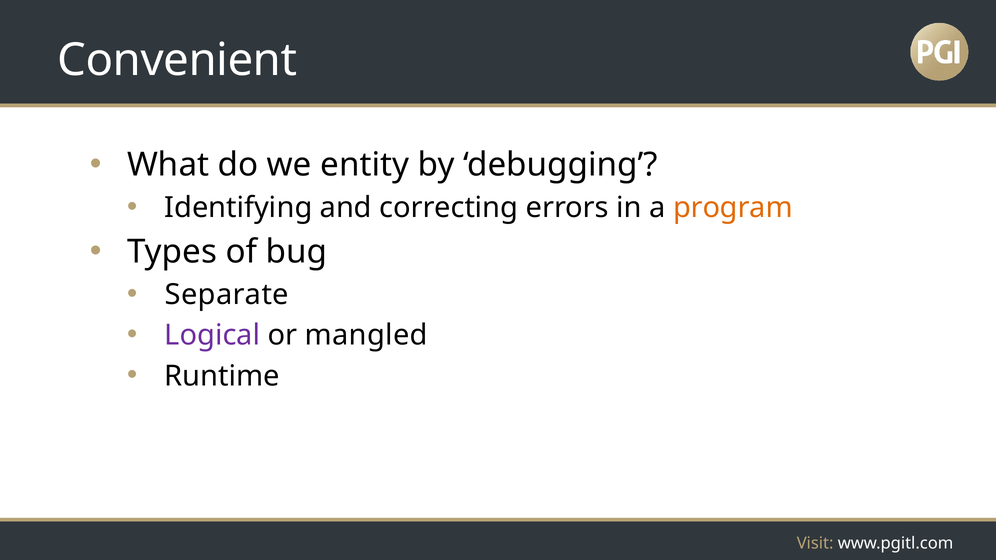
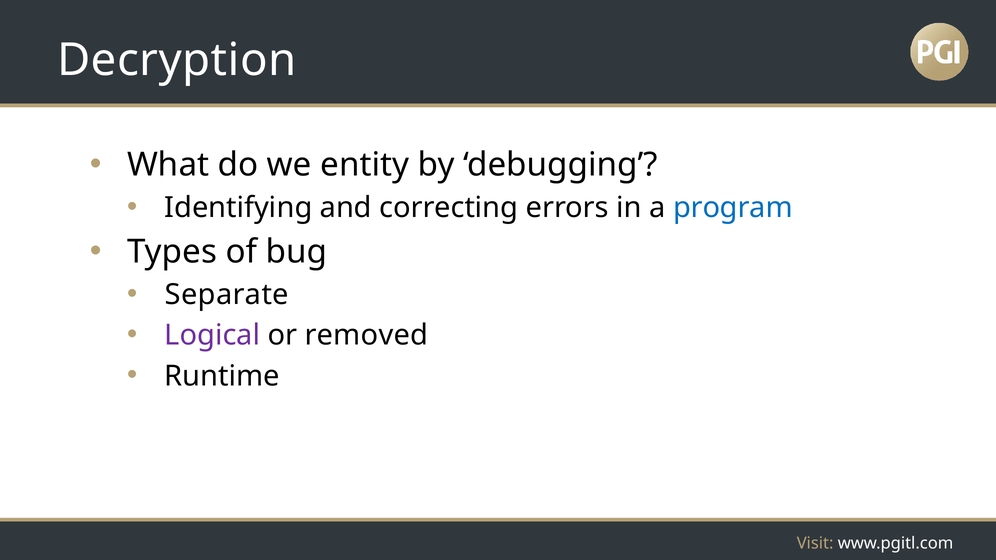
Convenient: Convenient -> Decryption
program colour: orange -> blue
mangled: mangled -> removed
